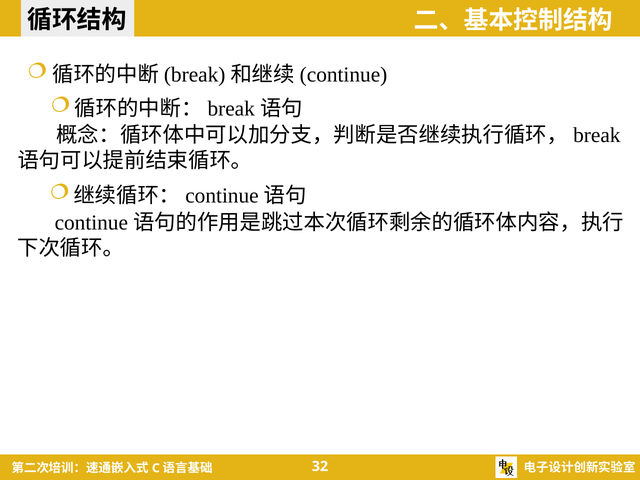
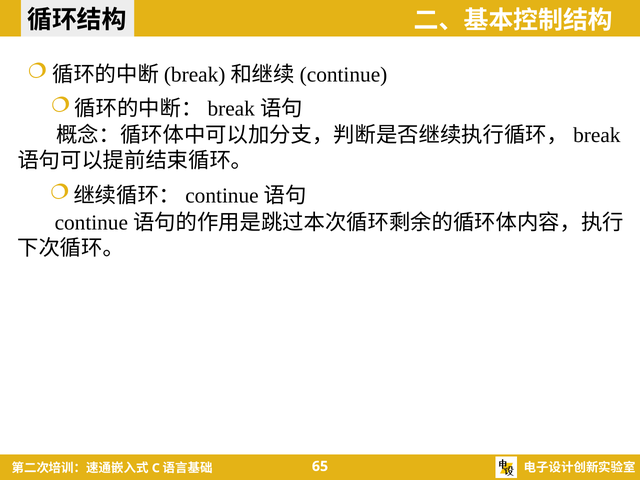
32: 32 -> 65
